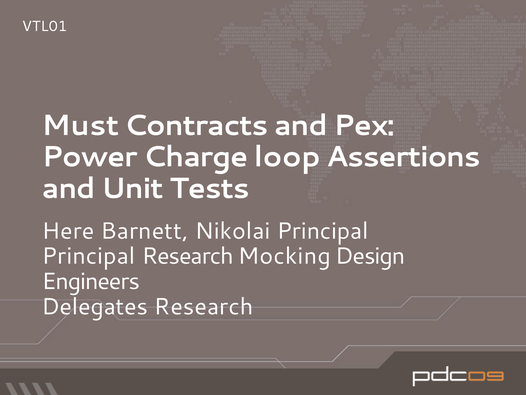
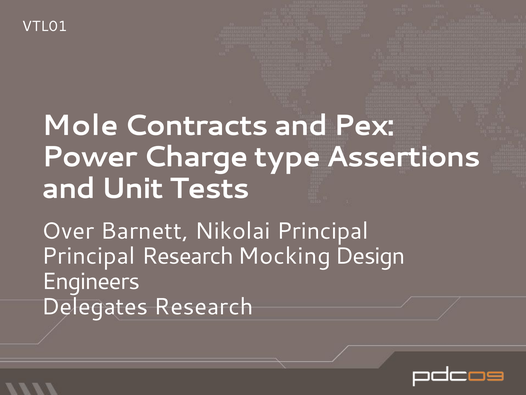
Must: Must -> Mole
loop: loop -> type
Here: Here -> Over
